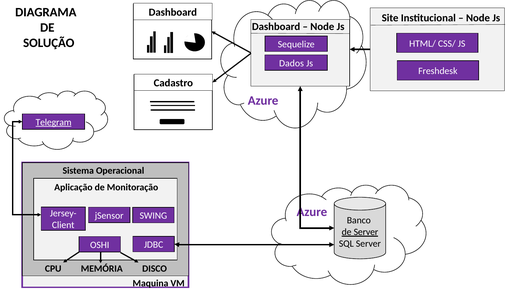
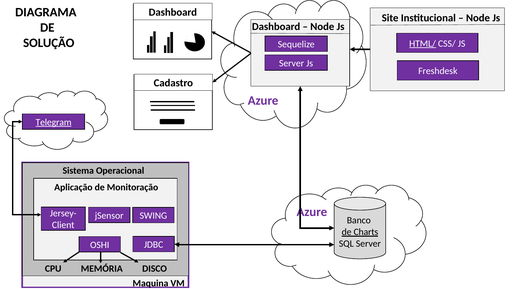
HTML/ underline: none -> present
Dados at (291, 63): Dados -> Server
de Server: Server -> Charts
